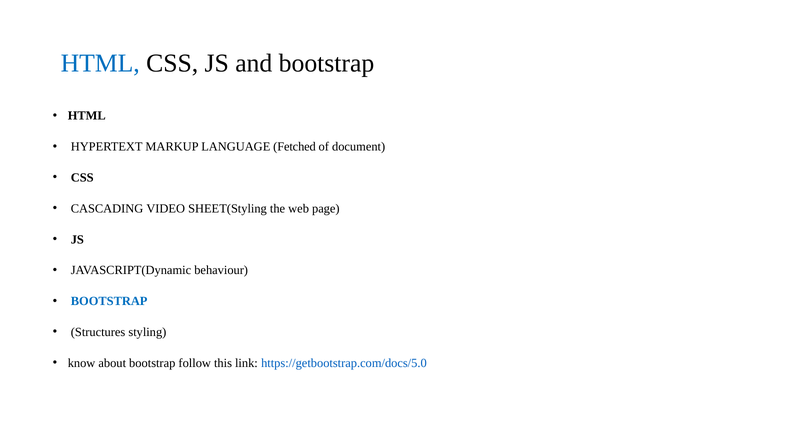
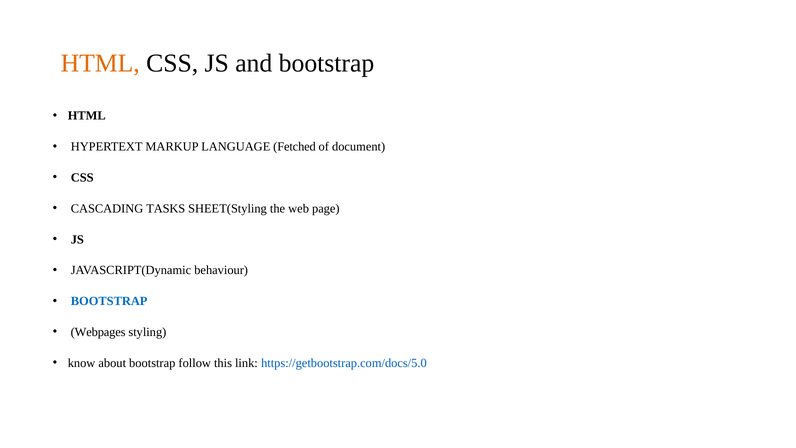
HTML at (100, 63) colour: blue -> orange
VIDEO: VIDEO -> TASKS
Structures: Structures -> Webpages
